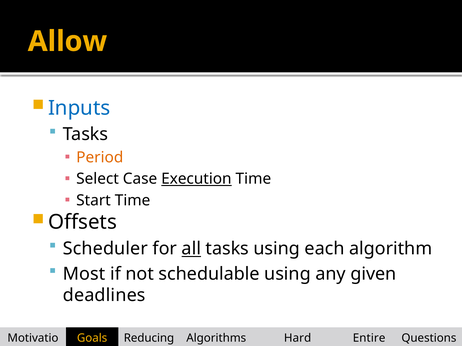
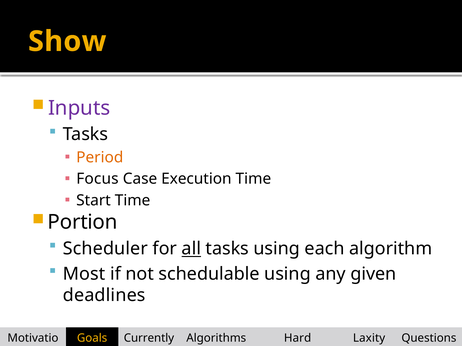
Allow: Allow -> Show
Inputs colour: blue -> purple
Select: Select -> Focus
Execution underline: present -> none
Offsets: Offsets -> Portion
Reducing: Reducing -> Currently
Entire: Entire -> Laxity
